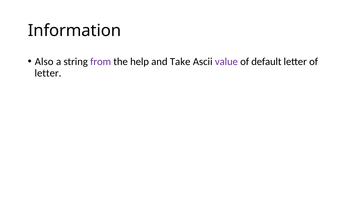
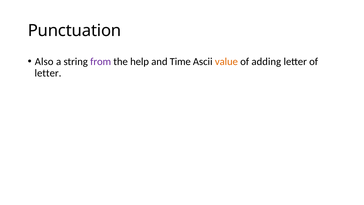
Information: Information -> Punctuation
Take: Take -> Time
value colour: purple -> orange
default: default -> adding
